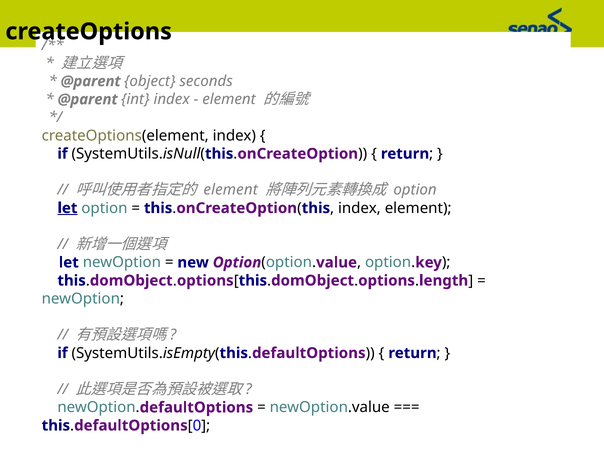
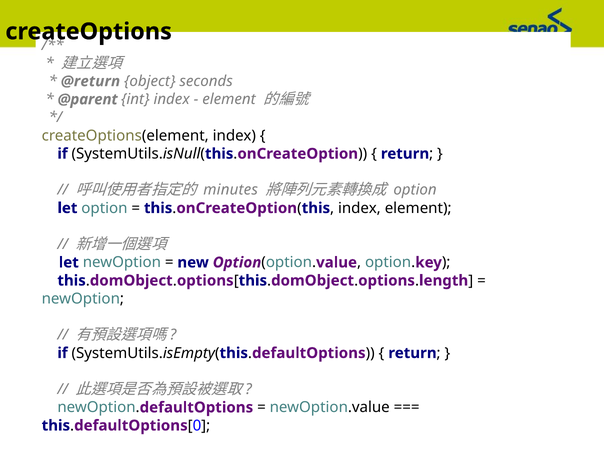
@parent at (91, 81): @parent -> @return
element at (231, 190): element -> minutes
let at (67, 208) underline: present -> none
